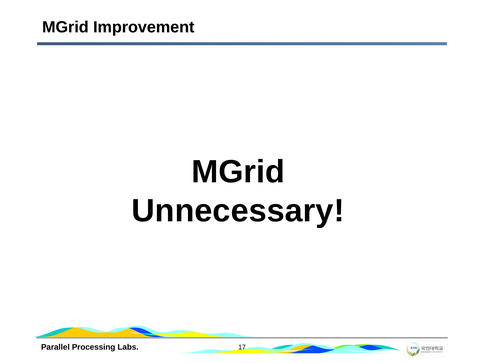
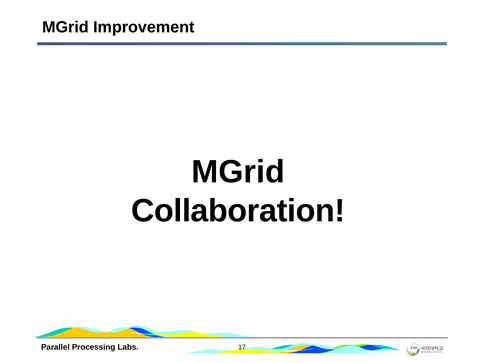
Unnecessary: Unnecessary -> Collaboration
